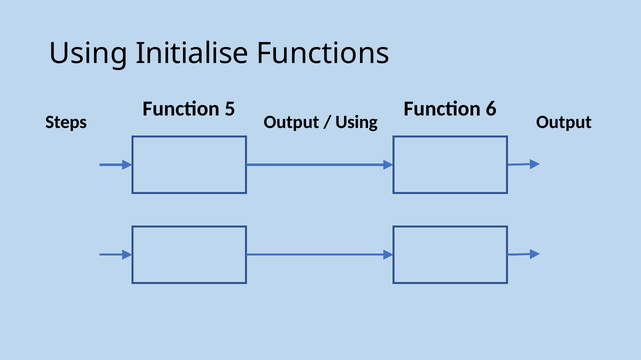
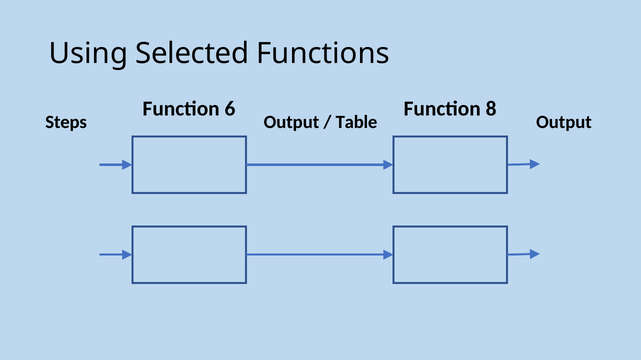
Initialise: Initialise -> Selected
6: 6 -> 8
5: 5 -> 6
Using at (357, 122): Using -> Table
